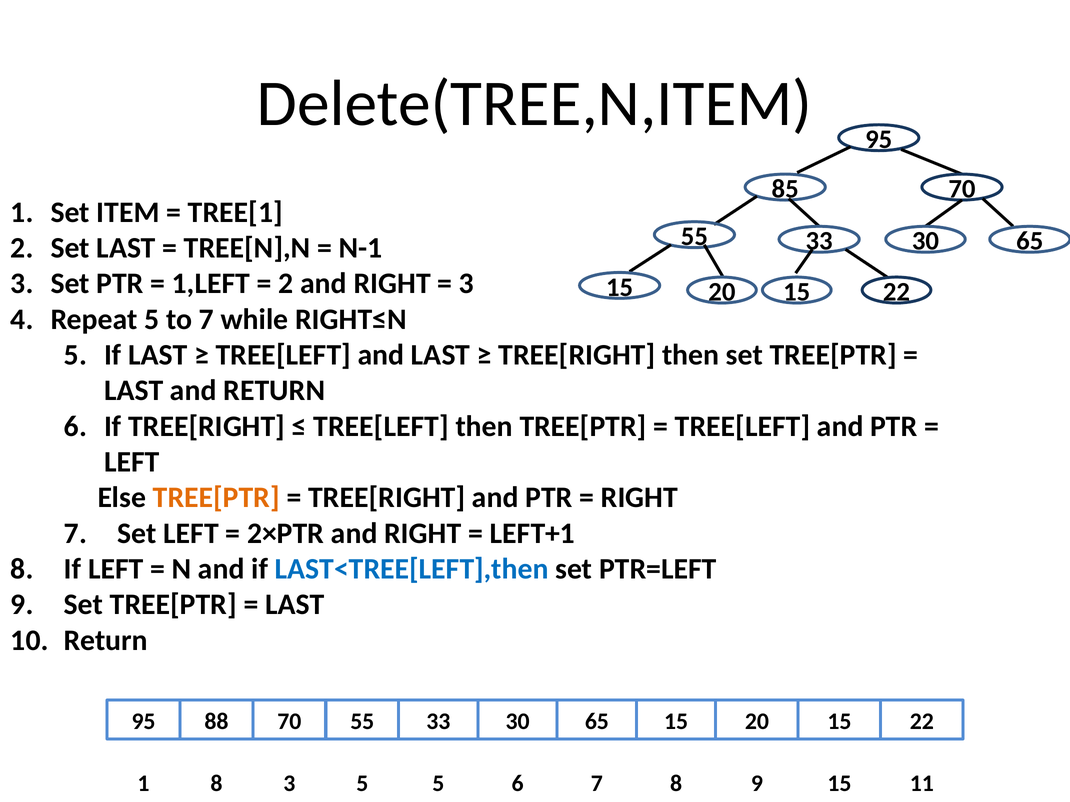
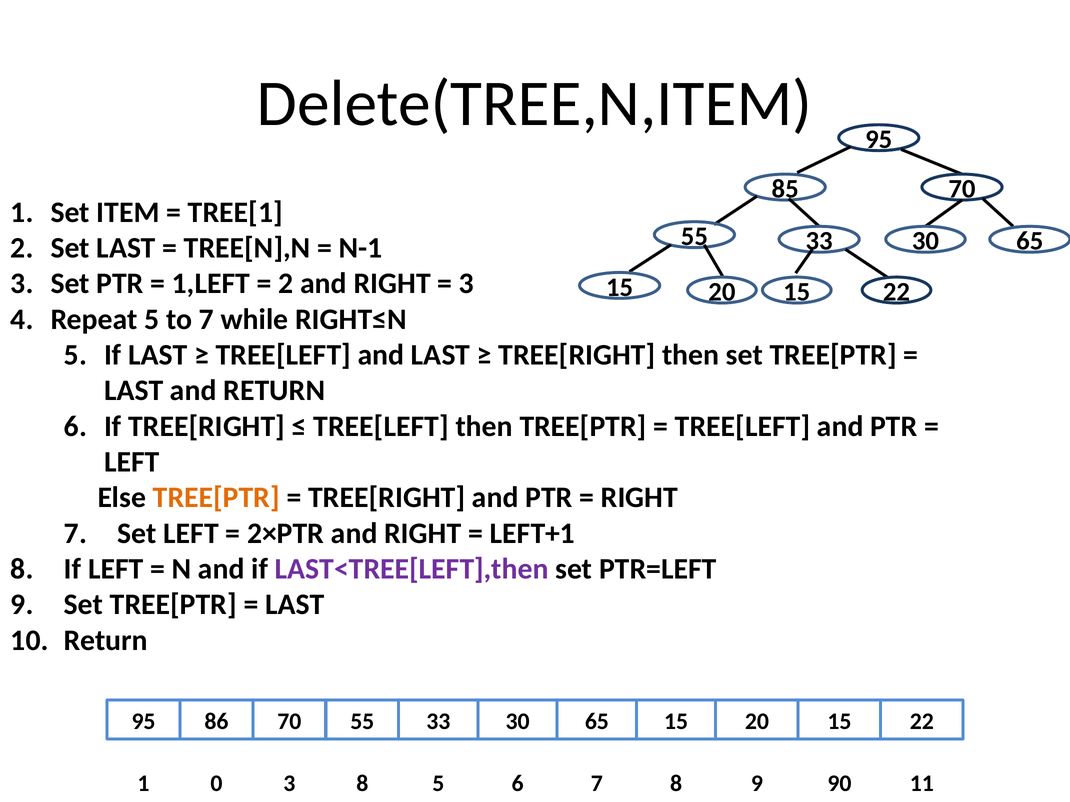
LAST<TREE[LEFT],then colour: blue -> purple
88: 88 -> 86
1 8: 8 -> 0
3 5: 5 -> 8
9 15: 15 -> 90
